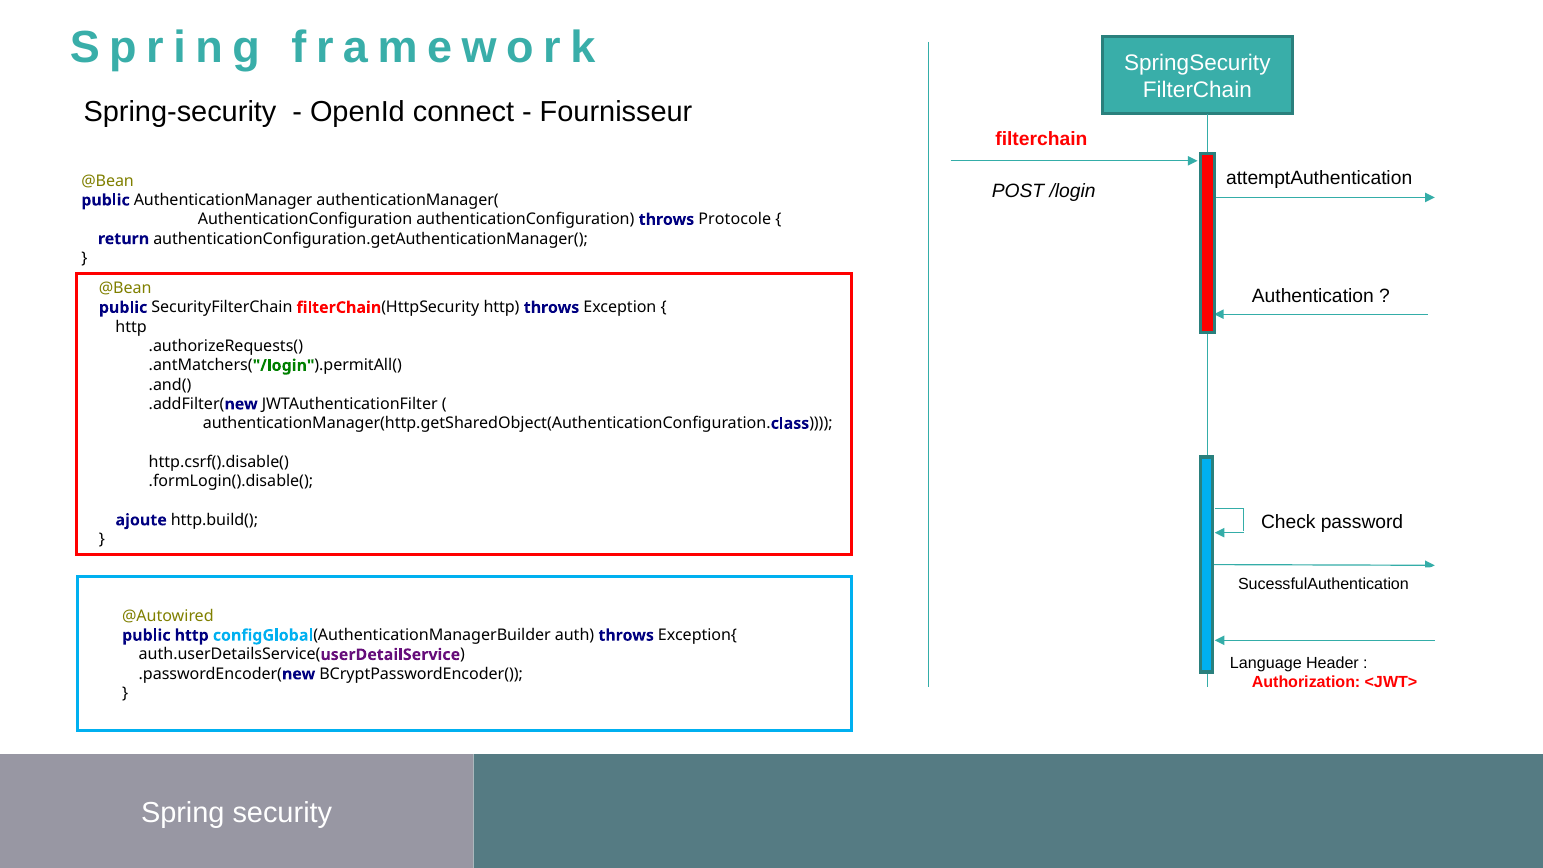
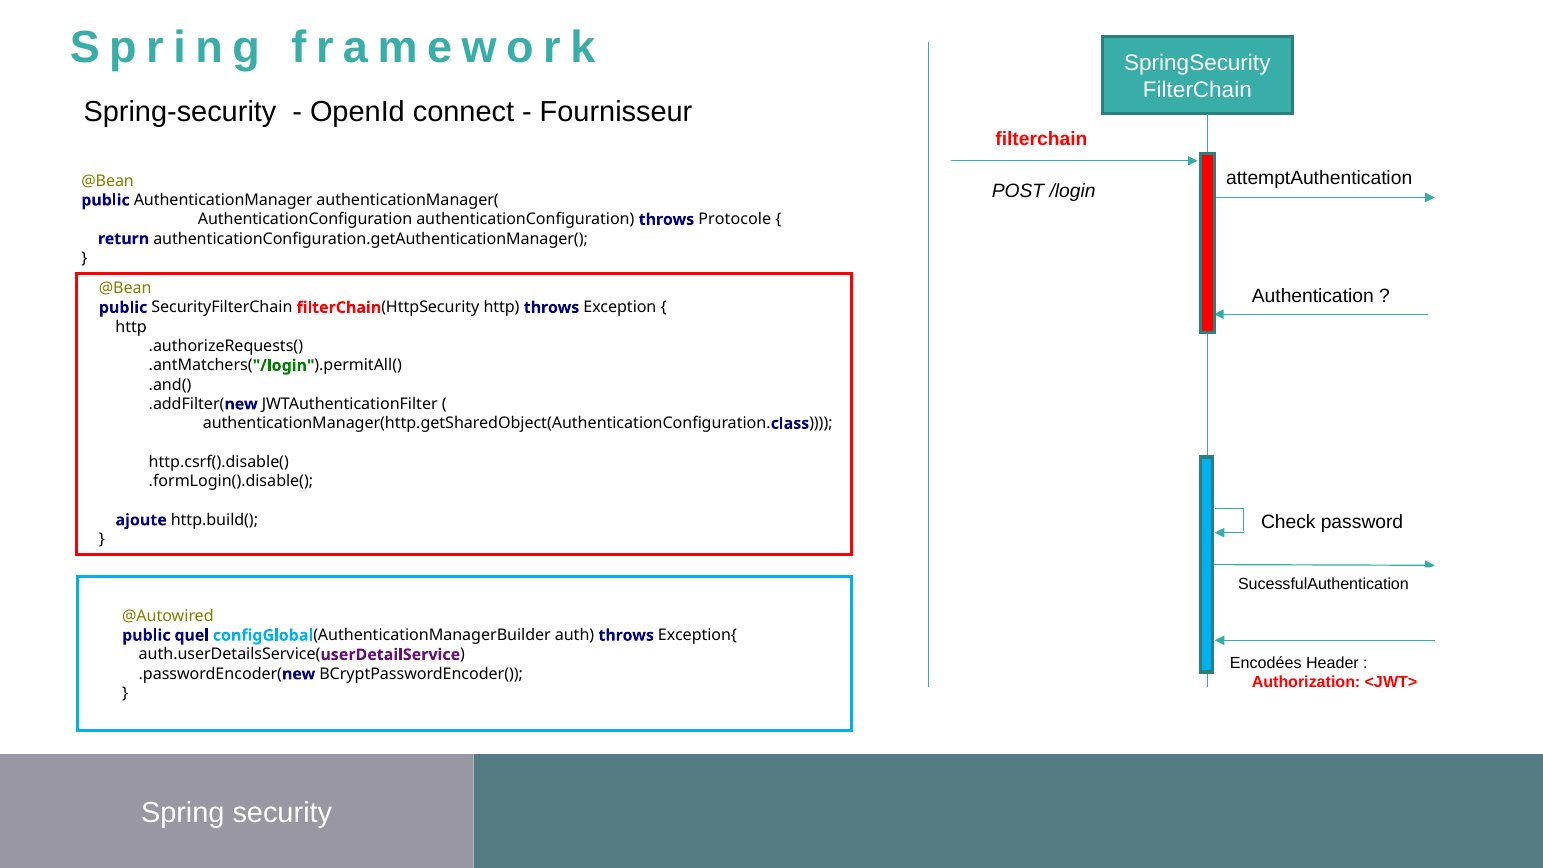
public http: http -> quel
Language: Language -> Encodées
